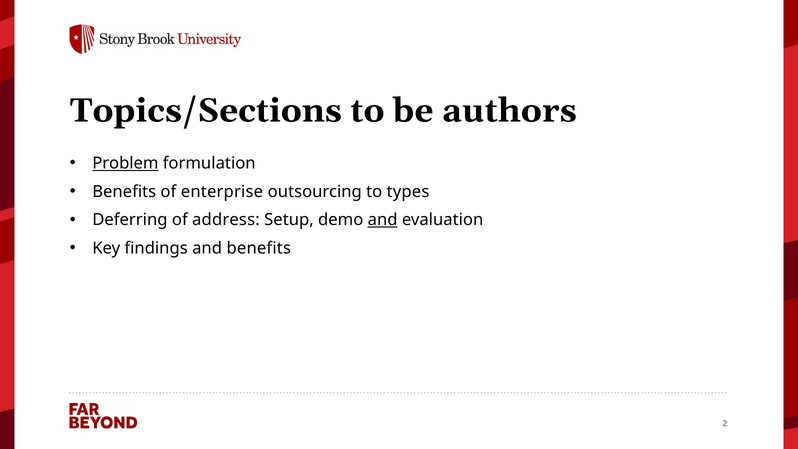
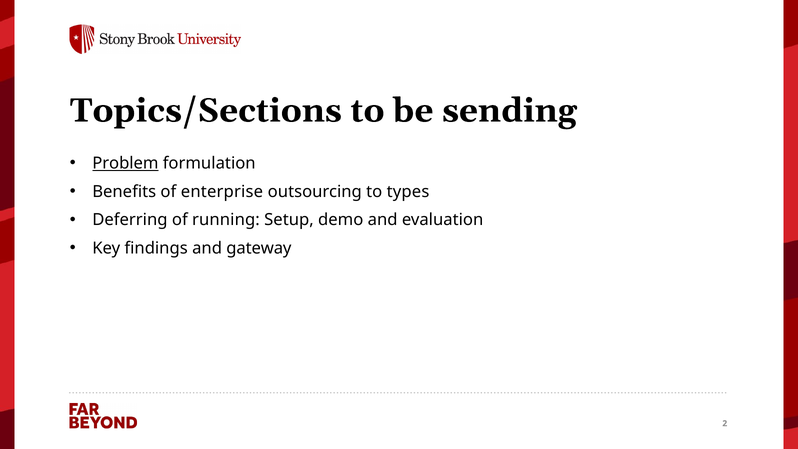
authors: authors -> sending
address: address -> running
and at (383, 220) underline: present -> none
and benefits: benefits -> gateway
